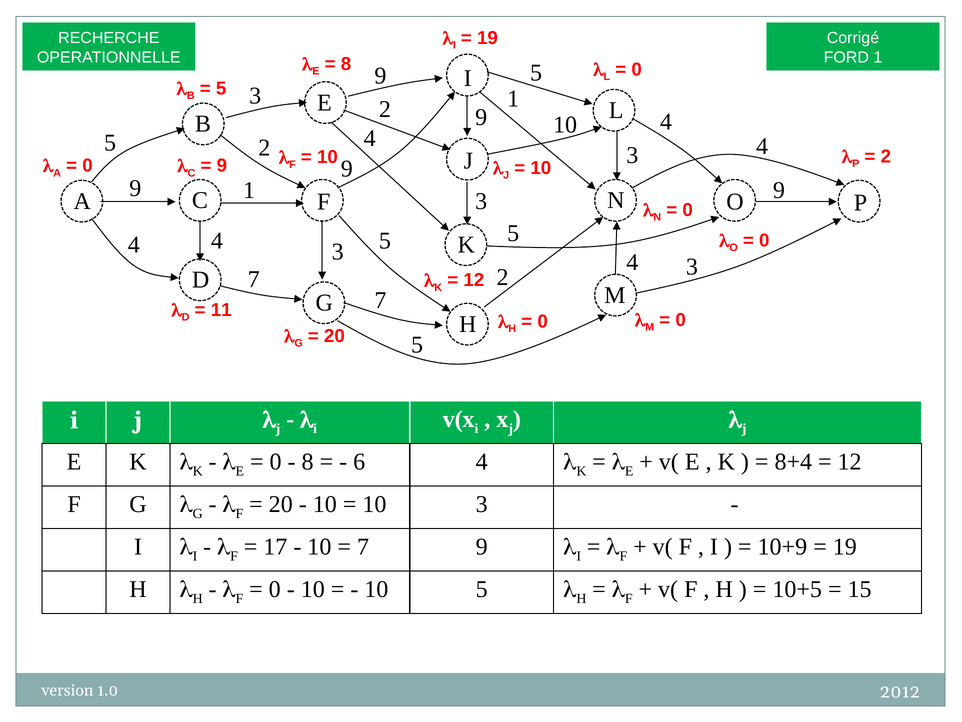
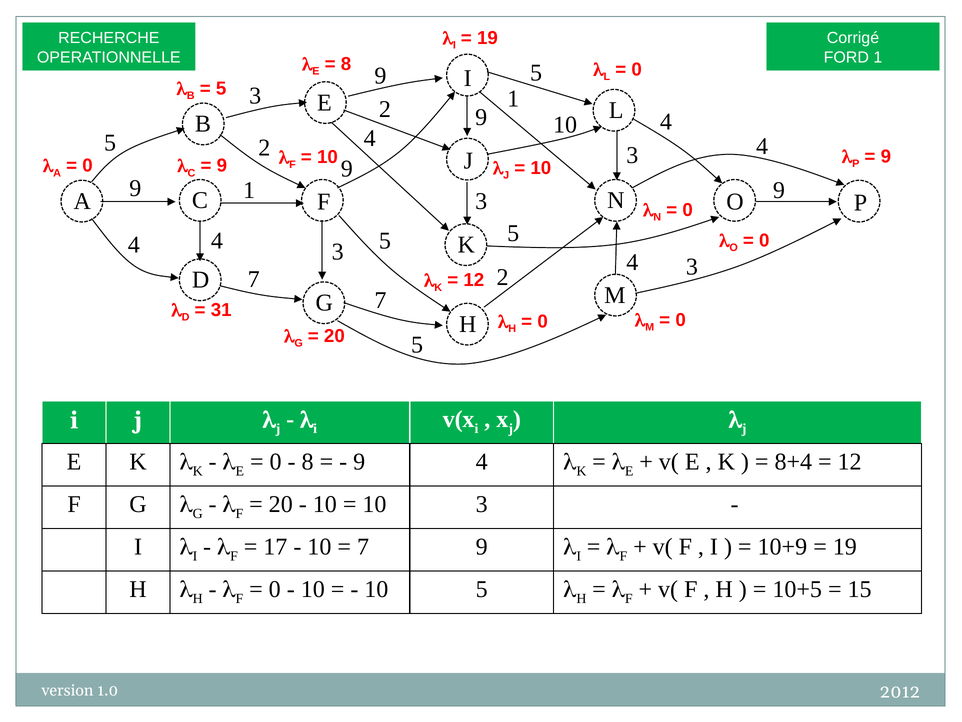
2 at (886, 156): 2 -> 9
11: 11 -> 31
6 at (359, 462): 6 -> 9
